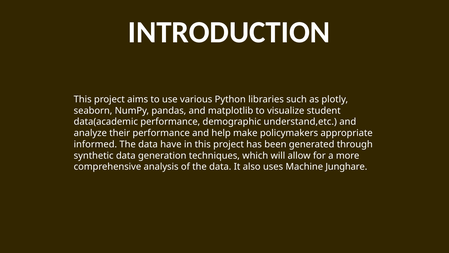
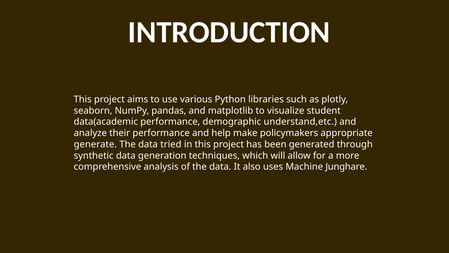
informed: informed -> generate
have: have -> tried
